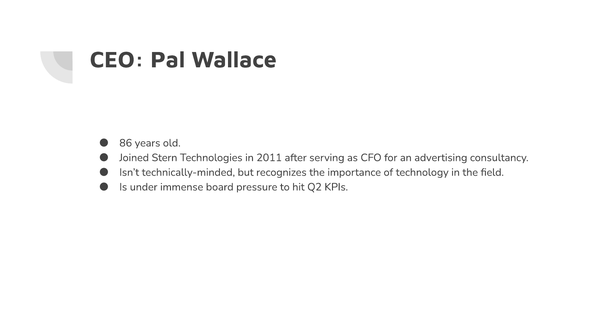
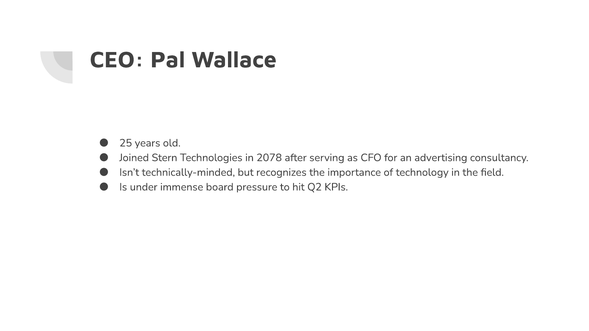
86: 86 -> 25
2011: 2011 -> 2078
